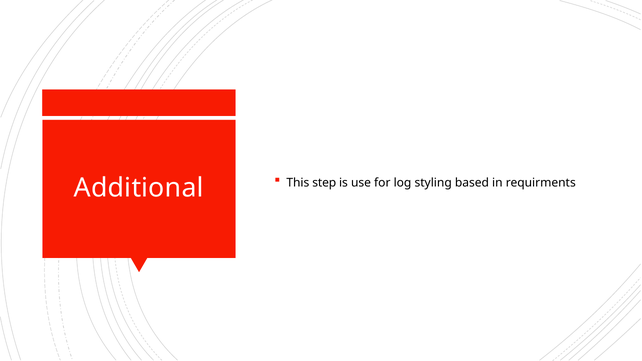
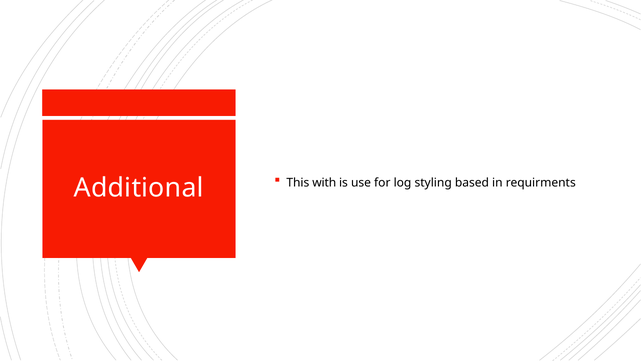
step: step -> with
